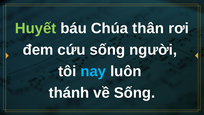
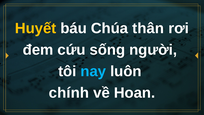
Huyết colour: light green -> yellow
thánh: thánh -> chính
về Sống: Sống -> Hoan
